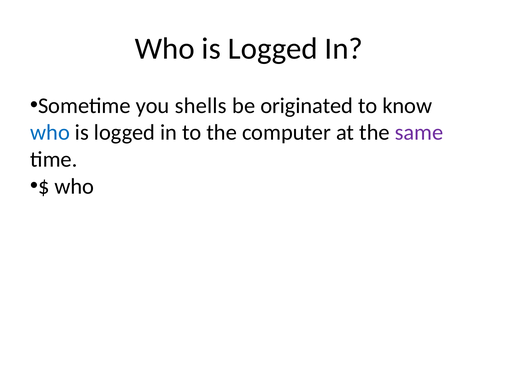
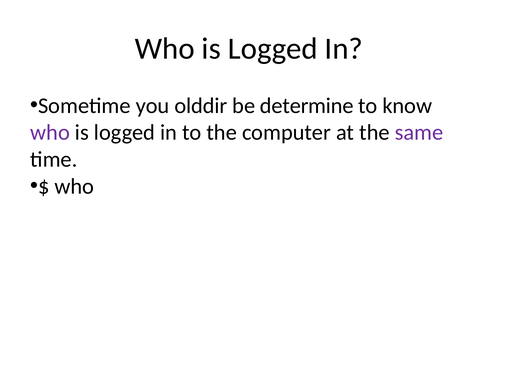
shells: shells -> olddir
originated: originated -> determine
who at (50, 133) colour: blue -> purple
